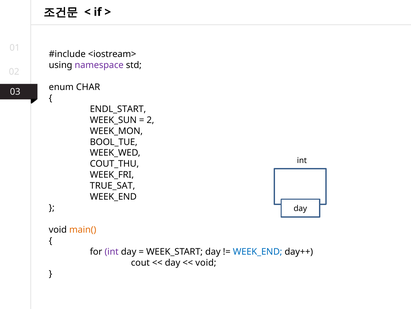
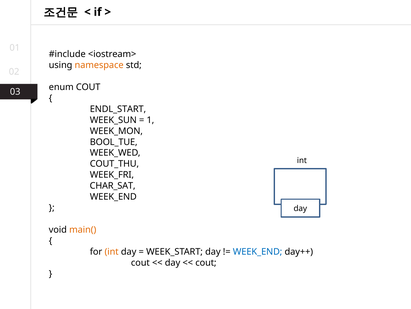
namespace colour: purple -> orange
enum CHAR: CHAR -> COUT
2: 2 -> 1
TRUE_SAT: TRUE_SAT -> CHAR_SAT
int at (112, 251) colour: purple -> orange
void at (206, 262): void -> cout
